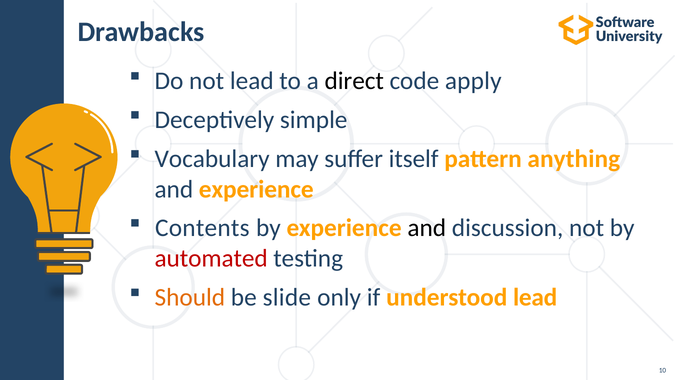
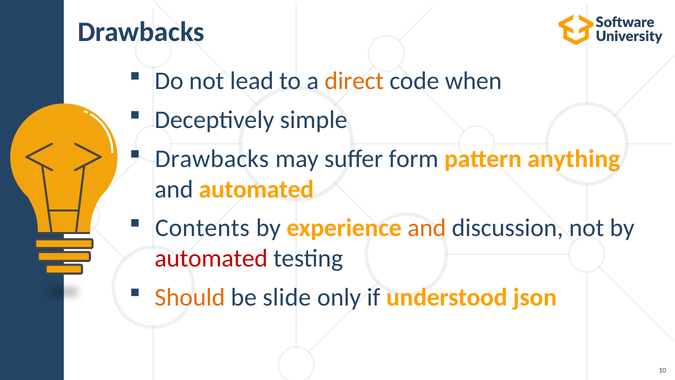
direct colour: black -> orange
apply: apply -> when
Vocabulary at (212, 159): Vocabulary -> Drawbacks
itself: itself -> form
and experience: experience -> automated
and at (427, 228) colour: black -> orange
understood lead: lead -> json
